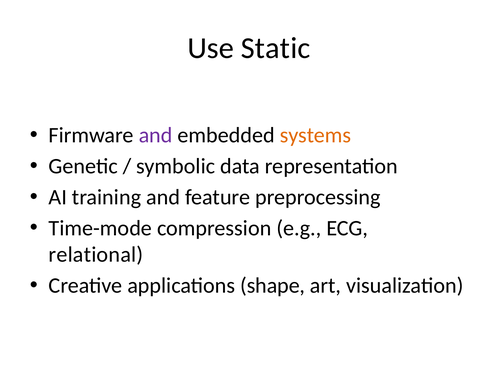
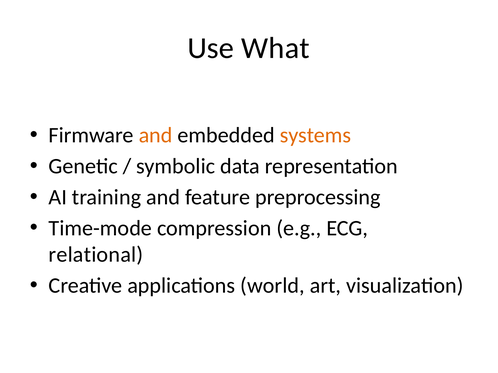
Static: Static -> What
and at (156, 135) colour: purple -> orange
shape: shape -> world
